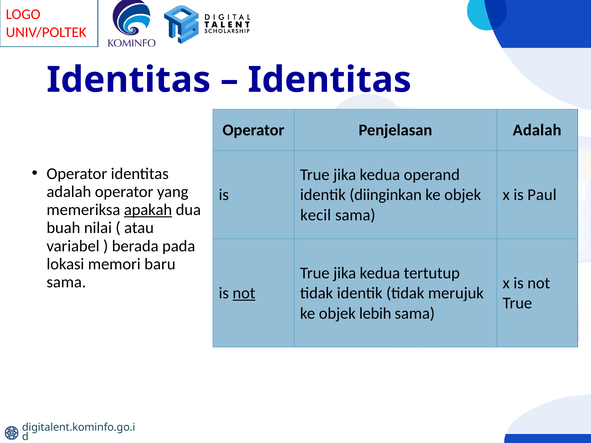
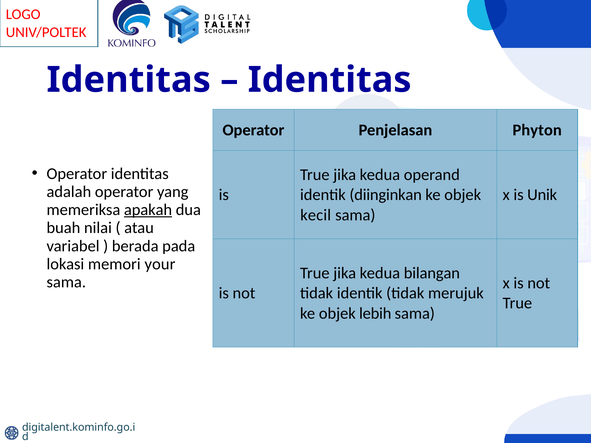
Penjelasan Adalah: Adalah -> Phyton
Paul: Paul -> Unik
baru: baru -> your
tertutup: tertutup -> bilangan
not at (244, 293) underline: present -> none
